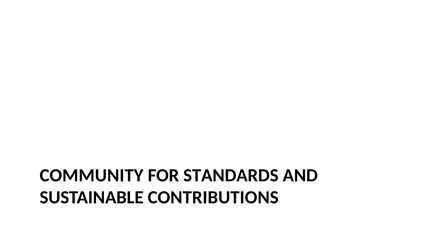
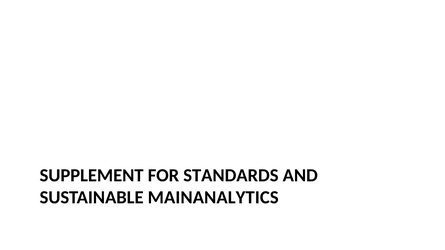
COMMUNITY: COMMUNITY -> SUPPLEMENT
CONTRIBUTIONS: CONTRIBUTIONS -> MAINANALYTICS
